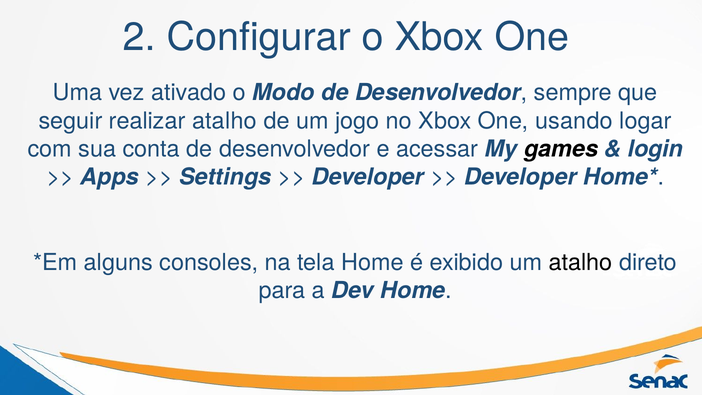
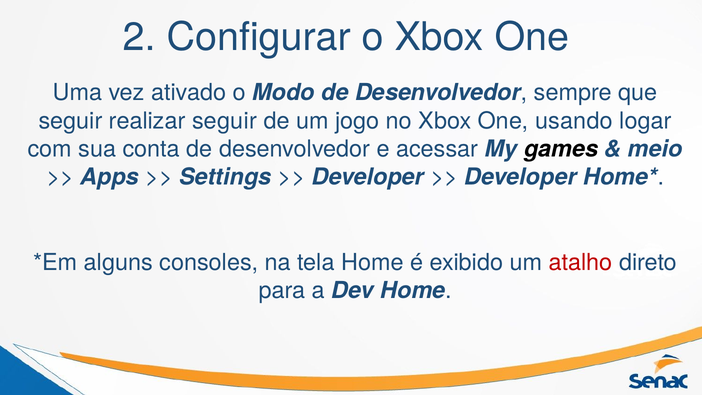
realizar atalho: atalho -> seguir
login: login -> meio
atalho at (581, 262) colour: black -> red
